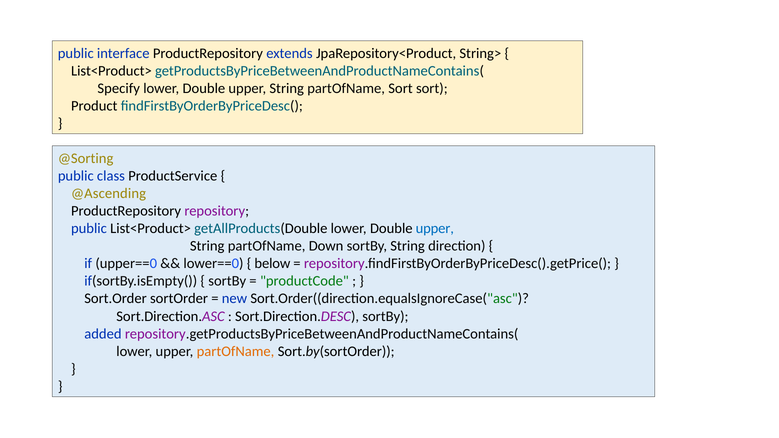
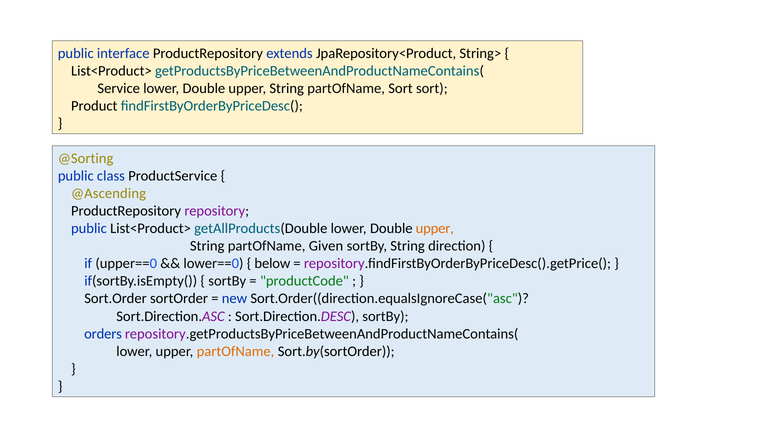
Specify: Specify -> Service
upper at (435, 229) colour: blue -> orange
Down: Down -> Given
added: added -> orders
